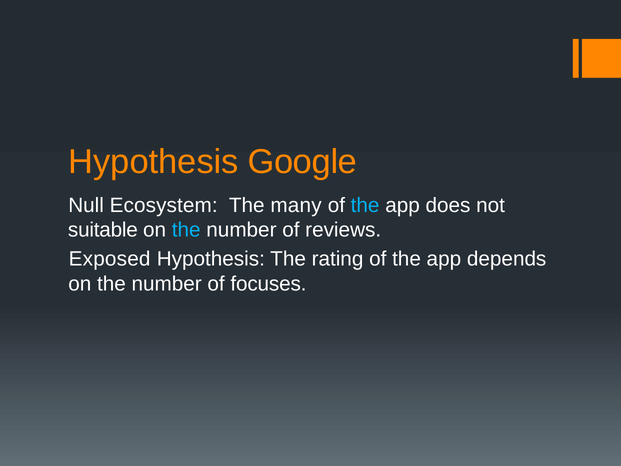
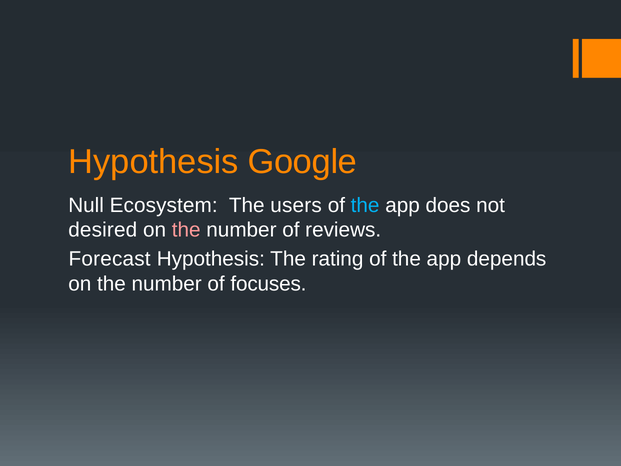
many: many -> users
suitable: suitable -> desired
the at (186, 230) colour: light blue -> pink
Exposed: Exposed -> Forecast
